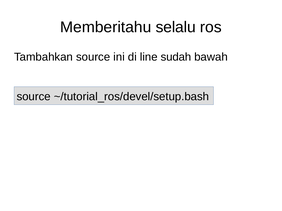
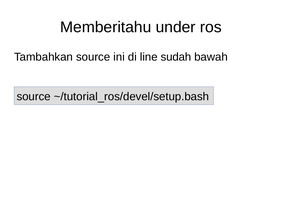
selalu: selalu -> under
